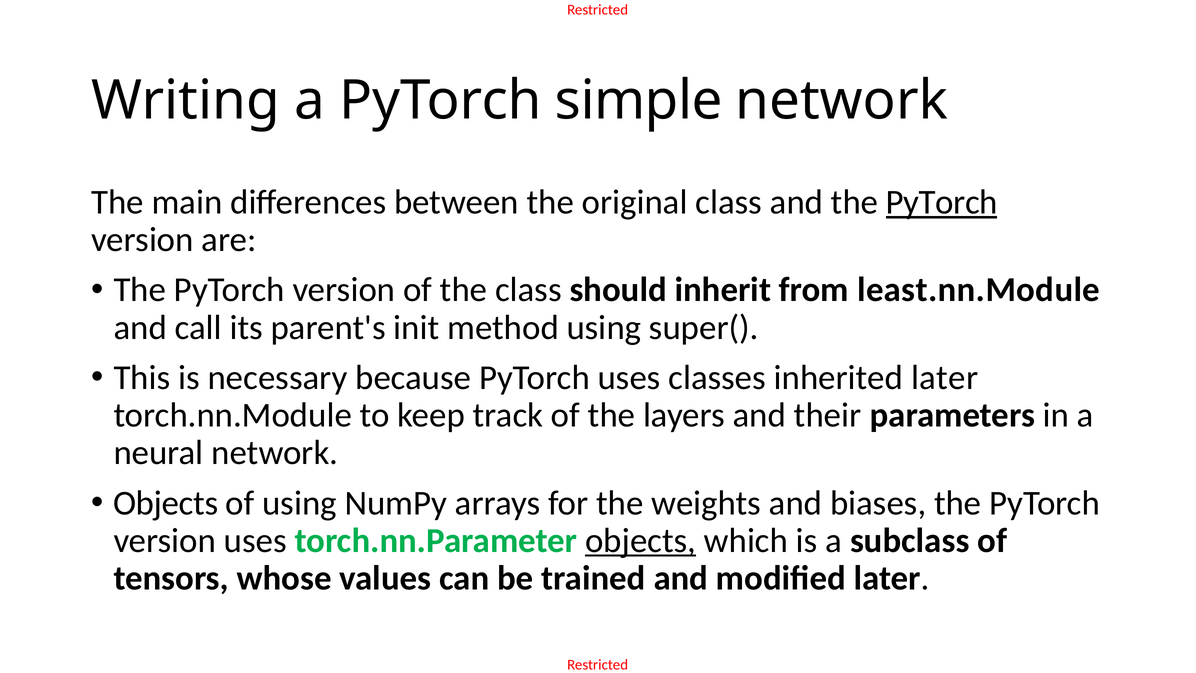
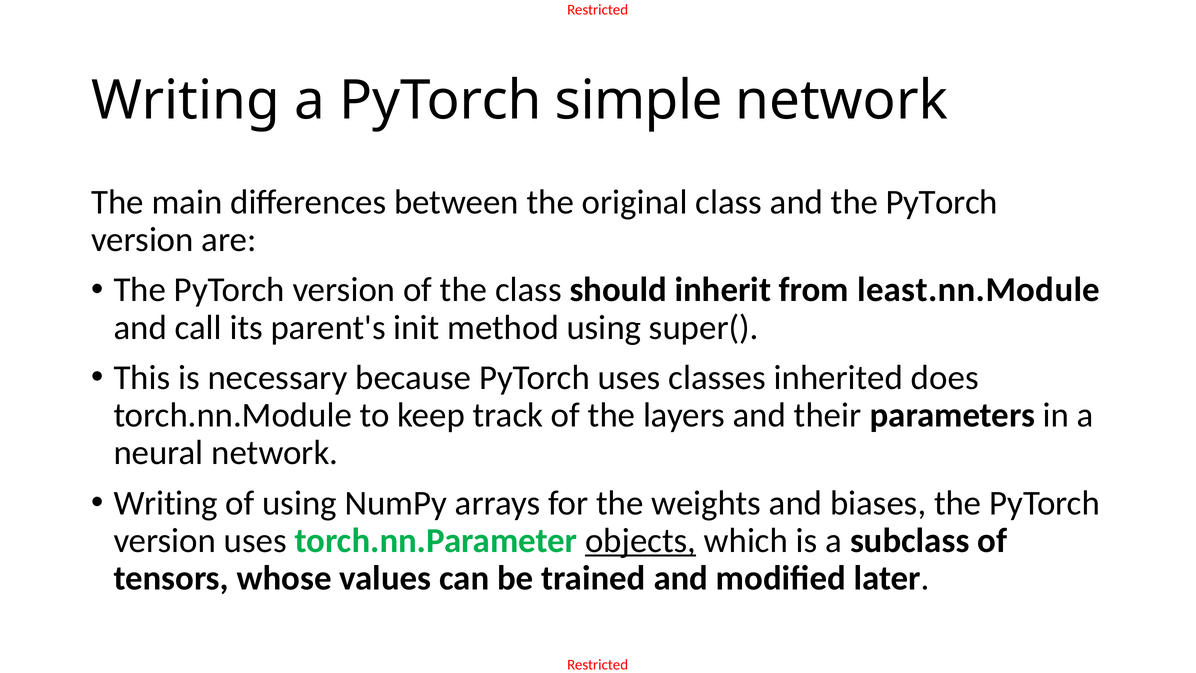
PyTorch at (942, 202) underline: present -> none
inherited later: later -> does
Objects at (166, 503): Objects -> Writing
